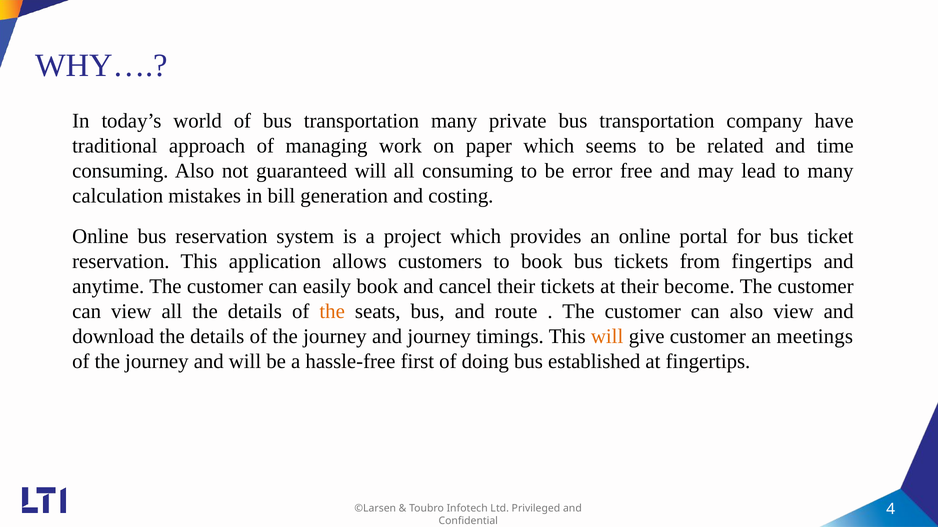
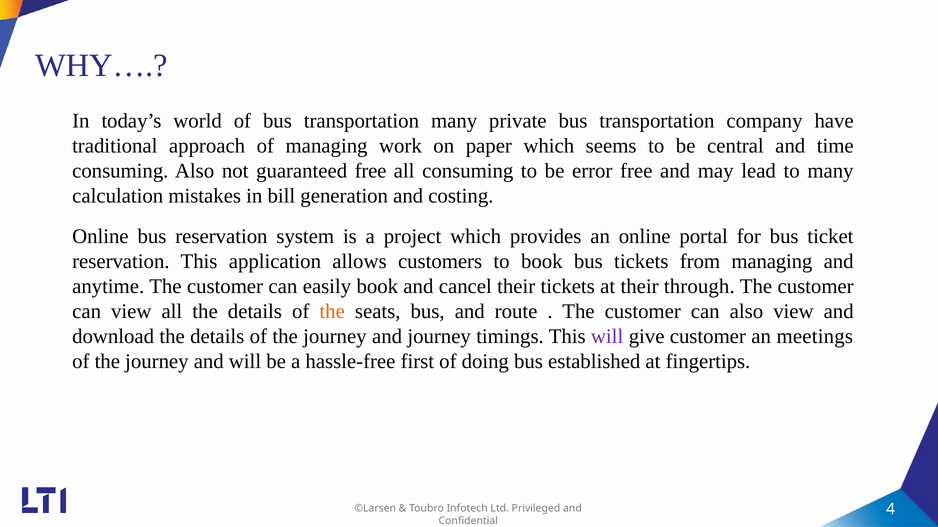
related: related -> central
guaranteed will: will -> free
from fingertips: fingertips -> managing
become: become -> through
will at (607, 337) colour: orange -> purple
